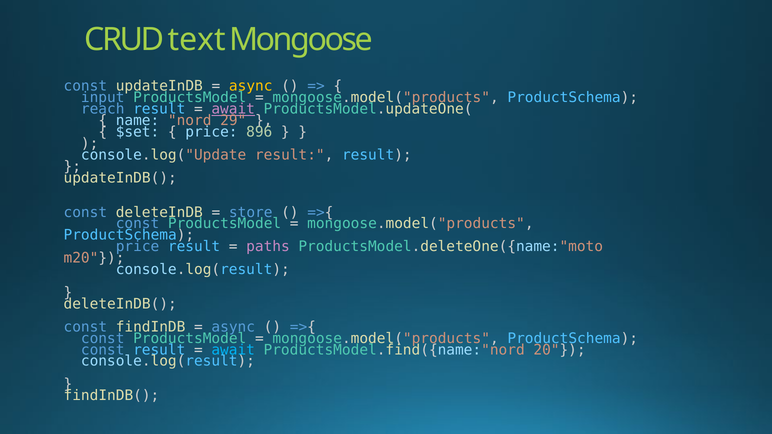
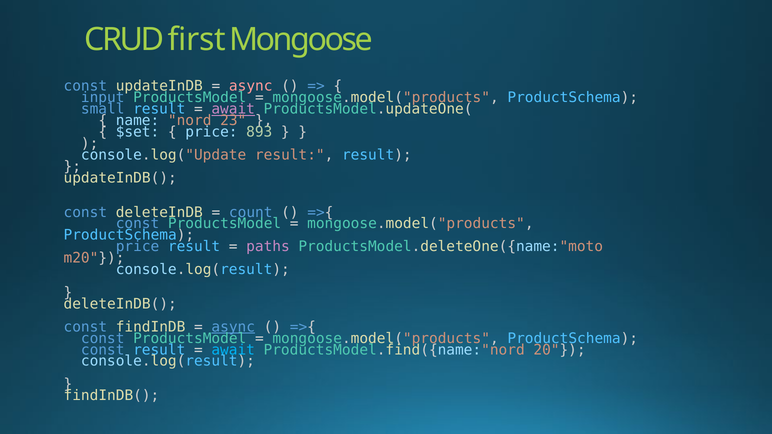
text: text -> first
async at (251, 86) colour: yellow -> pink
reach: reach -> small
29: 29 -> 23
896: 896 -> 893
store: store -> count
async at (233, 327) underline: none -> present
